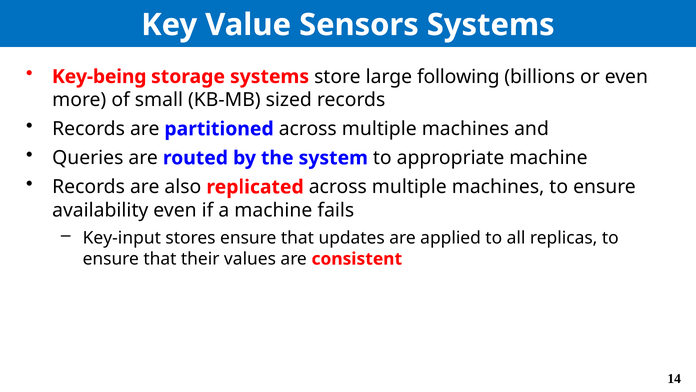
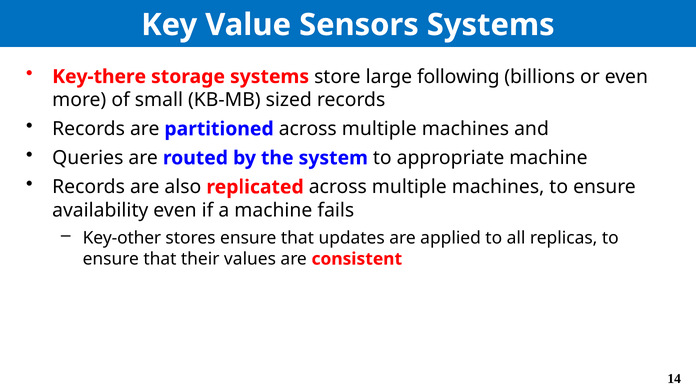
Key-being: Key-being -> Key-there
Key-input: Key-input -> Key-other
